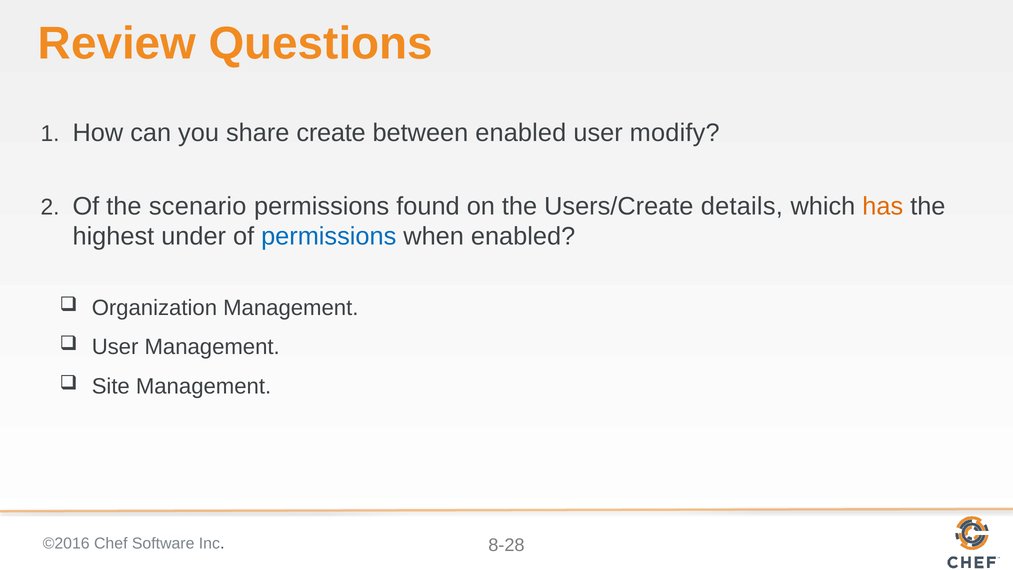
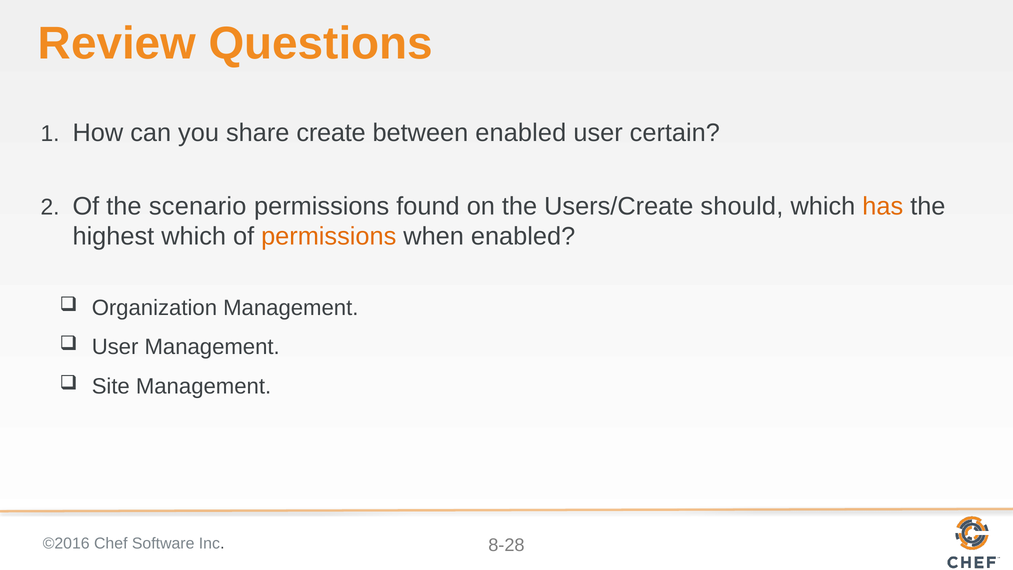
modify: modify -> certain
details: details -> should
highest under: under -> which
permissions at (329, 236) colour: blue -> orange
